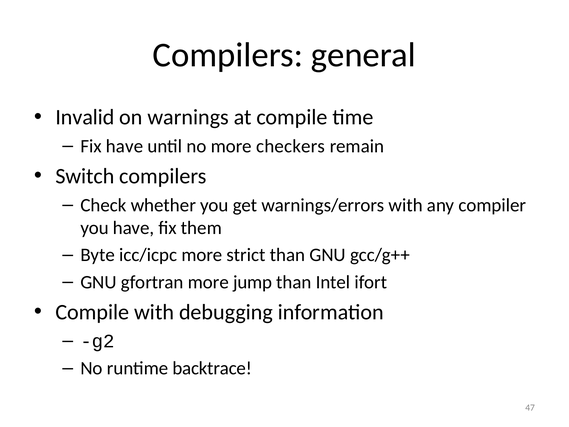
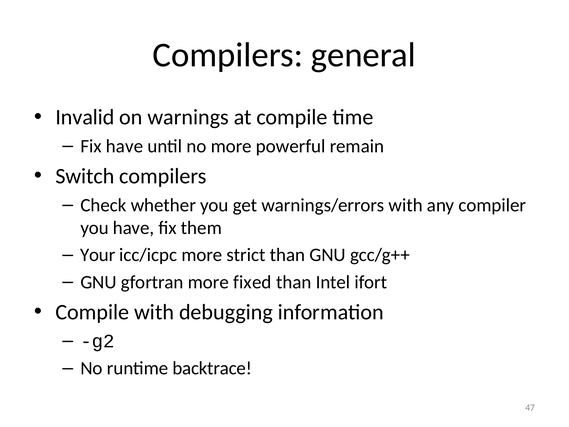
checkers: checkers -> powerful
Byte: Byte -> Your
jump: jump -> fixed
